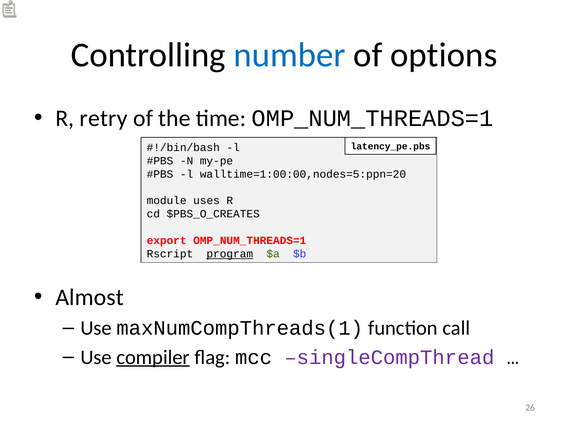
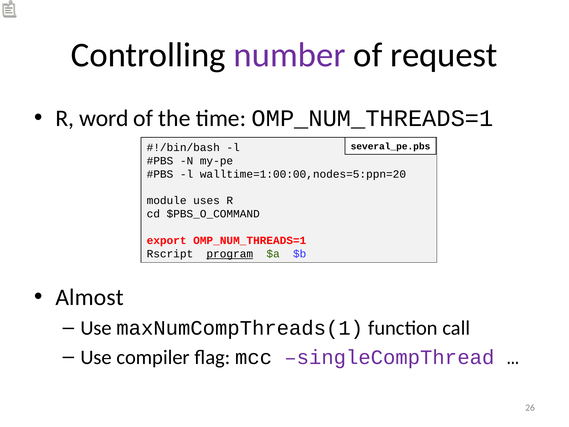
number colour: blue -> purple
options: options -> request
retry: retry -> word
latency_pe.pbs: latency_pe.pbs -> several_pe.pbs
$PBS_O_CREATES: $PBS_O_CREATES -> $PBS_O_COMMAND
compiler underline: present -> none
